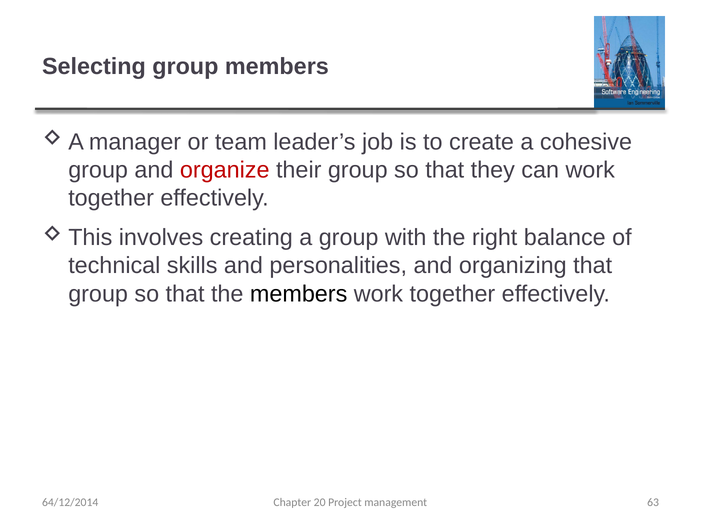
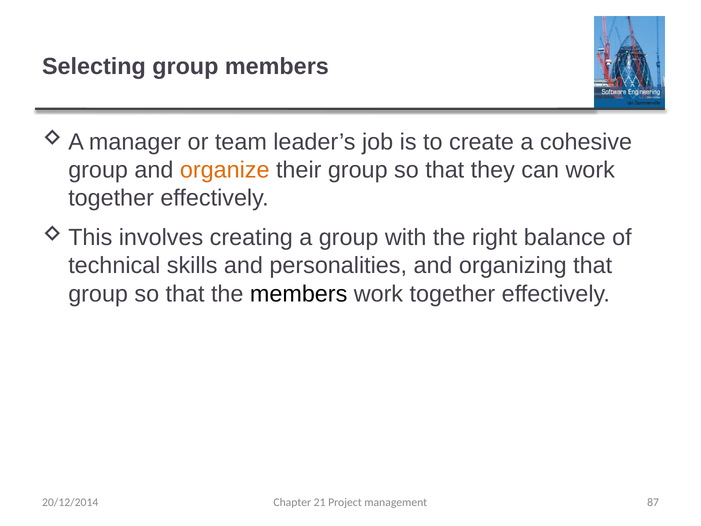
organize colour: red -> orange
20: 20 -> 21
63: 63 -> 87
64/12/2014: 64/12/2014 -> 20/12/2014
